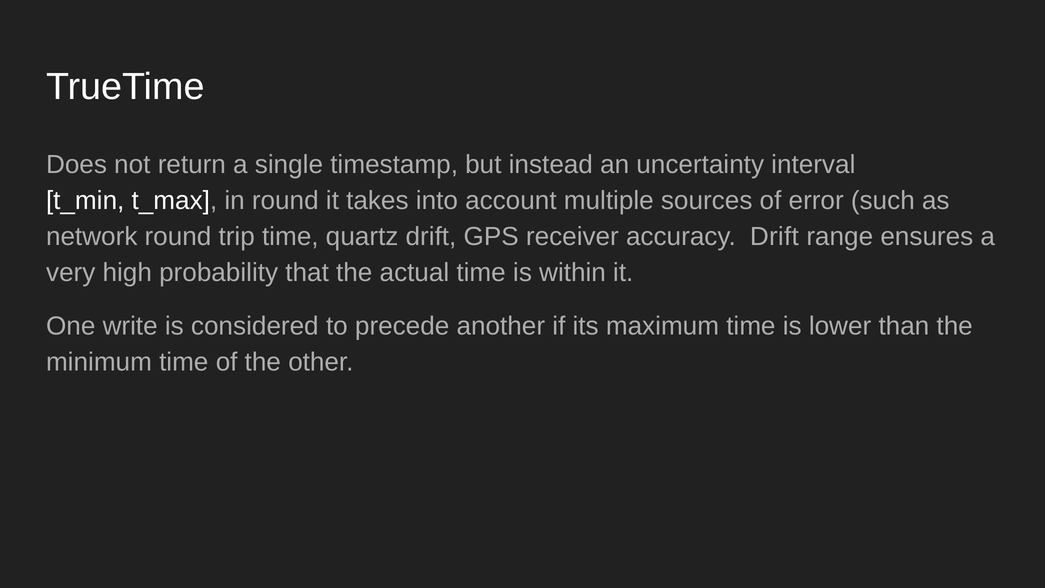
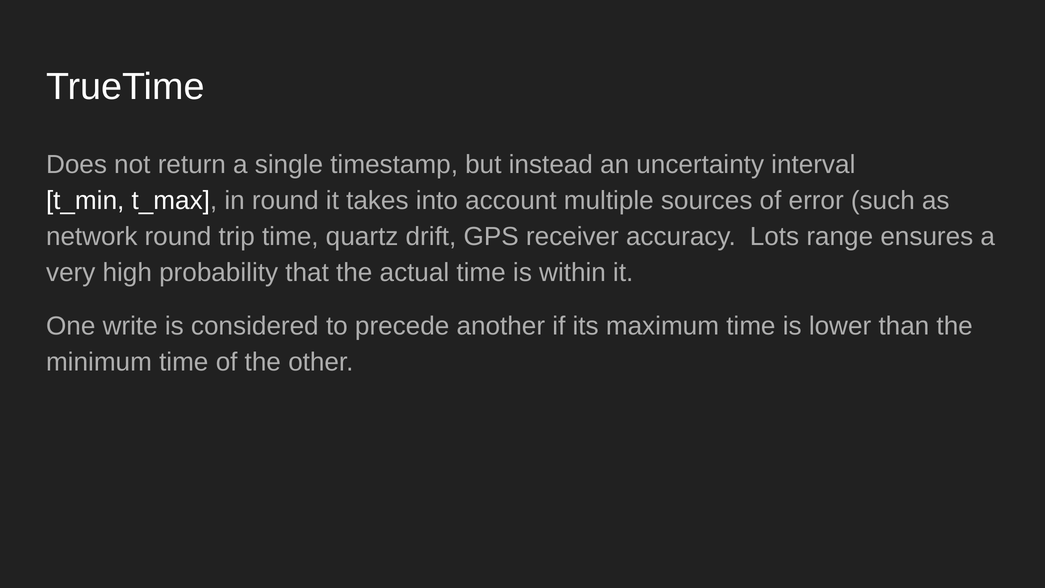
accuracy Drift: Drift -> Lots
